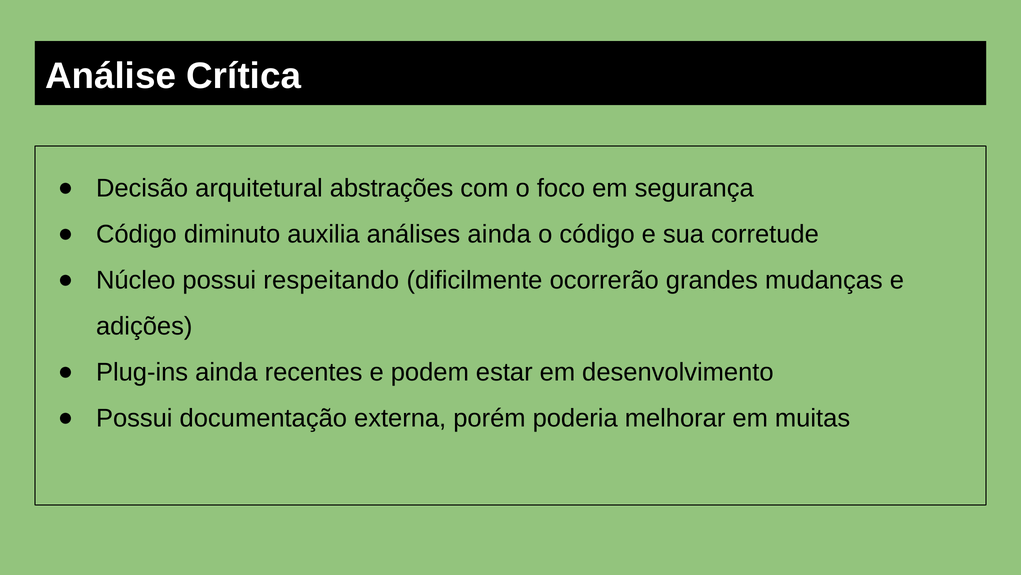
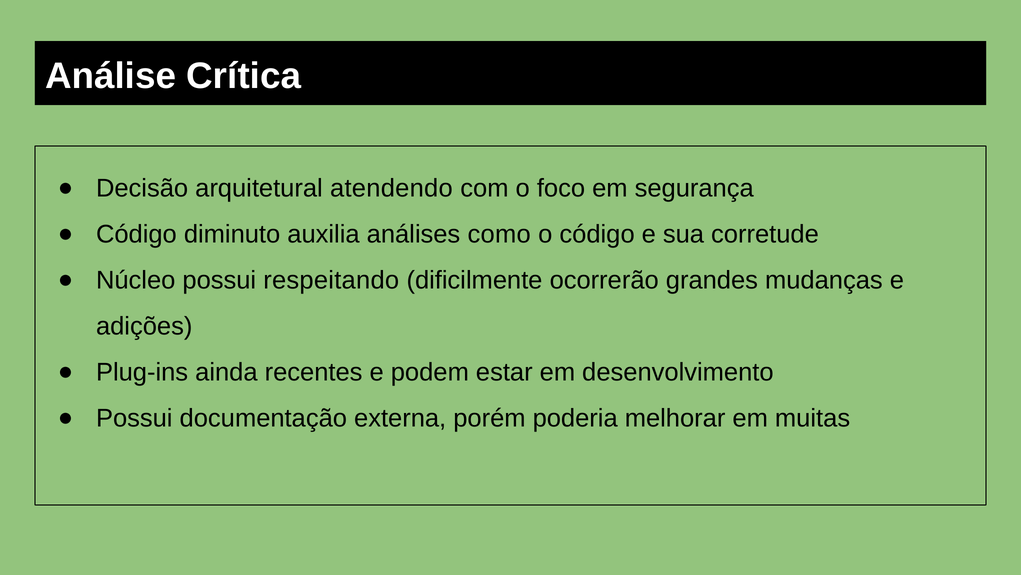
abstrações: abstrações -> atendendo
análises ainda: ainda -> como
